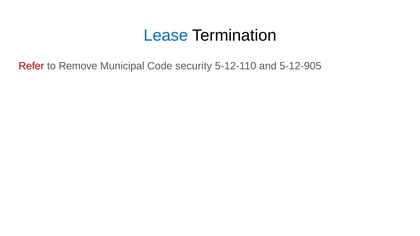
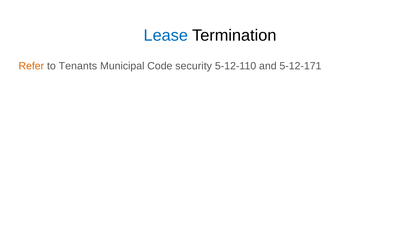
Refer colour: red -> orange
Remove: Remove -> Tenants
5-12-905: 5-12-905 -> 5-12-171
